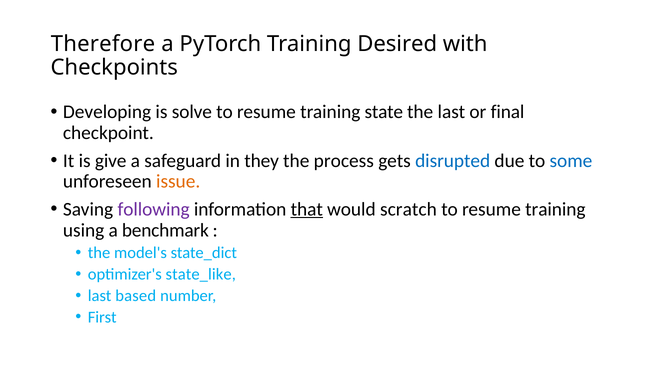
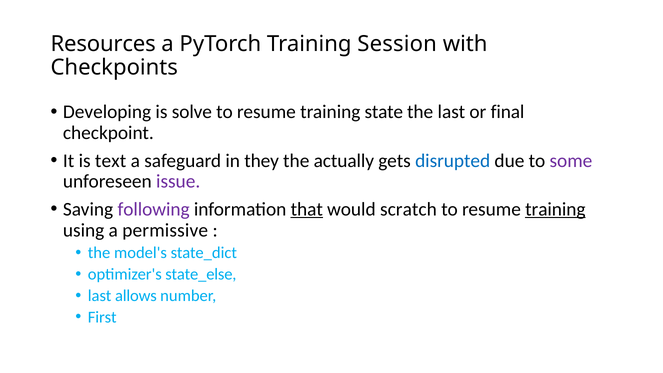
Therefore: Therefore -> Resources
Desired: Desired -> Session
give: give -> text
process: process -> actually
some colour: blue -> purple
issue colour: orange -> purple
training at (555, 209) underline: none -> present
benchmark: benchmark -> permissive
state_like: state_like -> state_else
based: based -> allows
